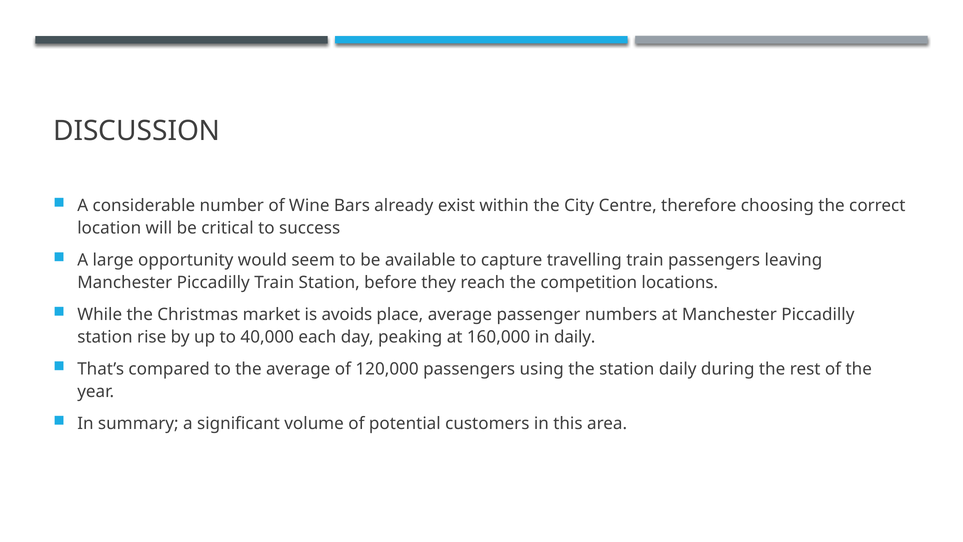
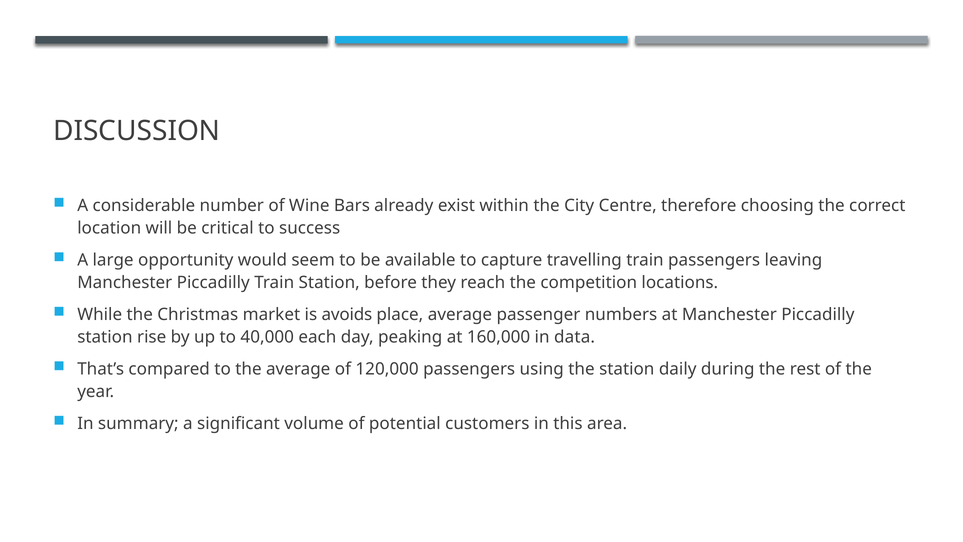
in daily: daily -> data
